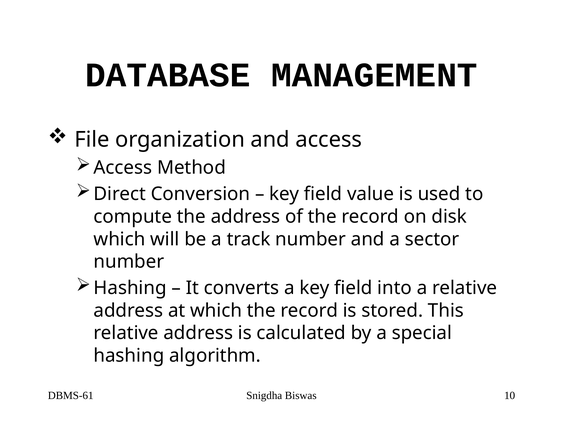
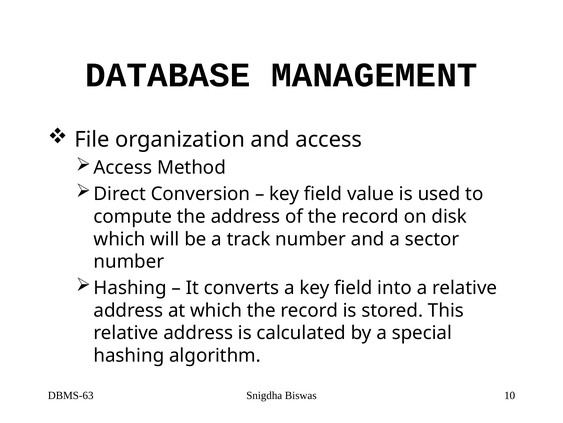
DBMS-61: DBMS-61 -> DBMS-63
